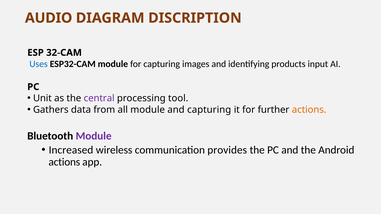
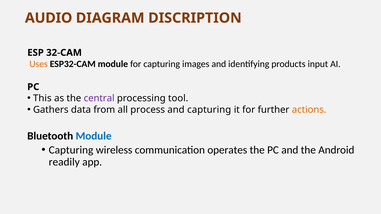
Uses colour: blue -> orange
Unit: Unit -> This
all module: module -> process
Module at (94, 136) colour: purple -> blue
Increased at (71, 150): Increased -> Capturing
provides: provides -> operates
actions at (64, 162): actions -> readily
